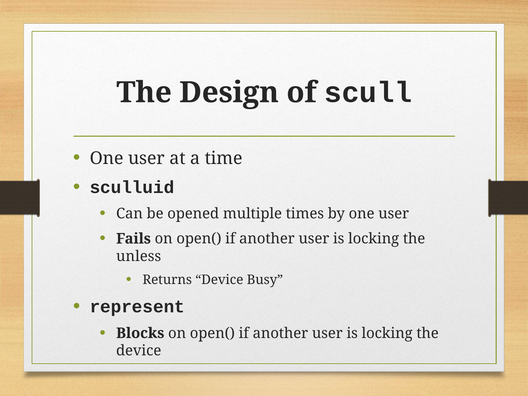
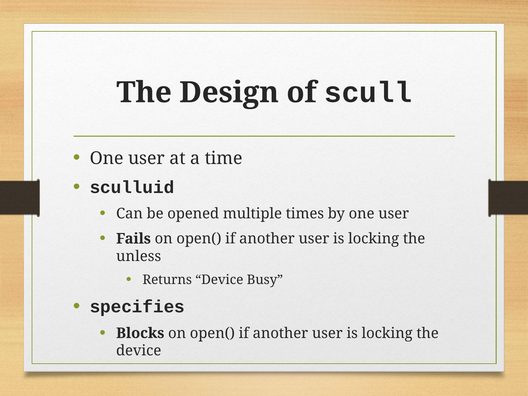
represent: represent -> specifies
